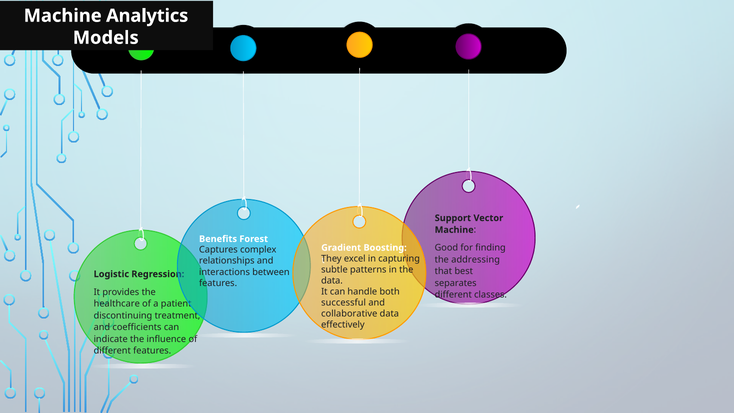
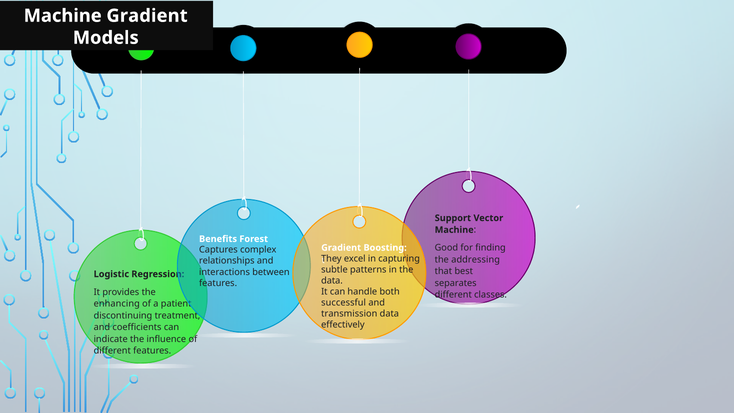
Machine Analytics: Analytics -> Gradient
healthcare: healthcare -> enhancing
collaborative: collaborative -> transmission
